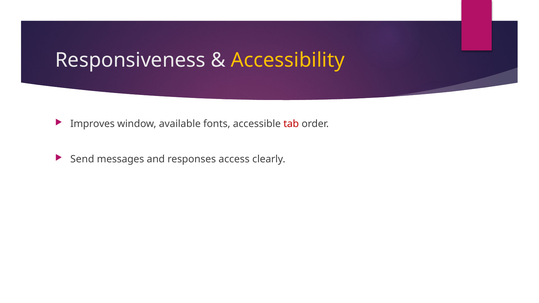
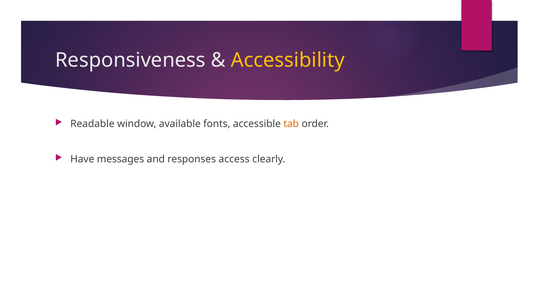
Improves: Improves -> Readable
tab colour: red -> orange
Send: Send -> Have
